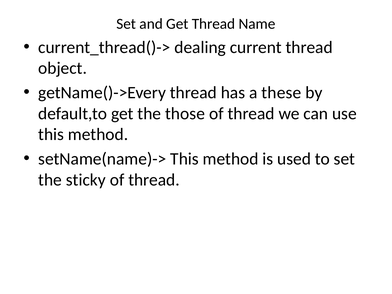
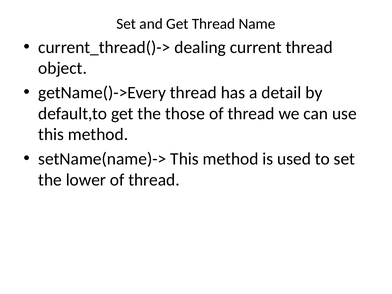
these: these -> detail
sticky: sticky -> lower
